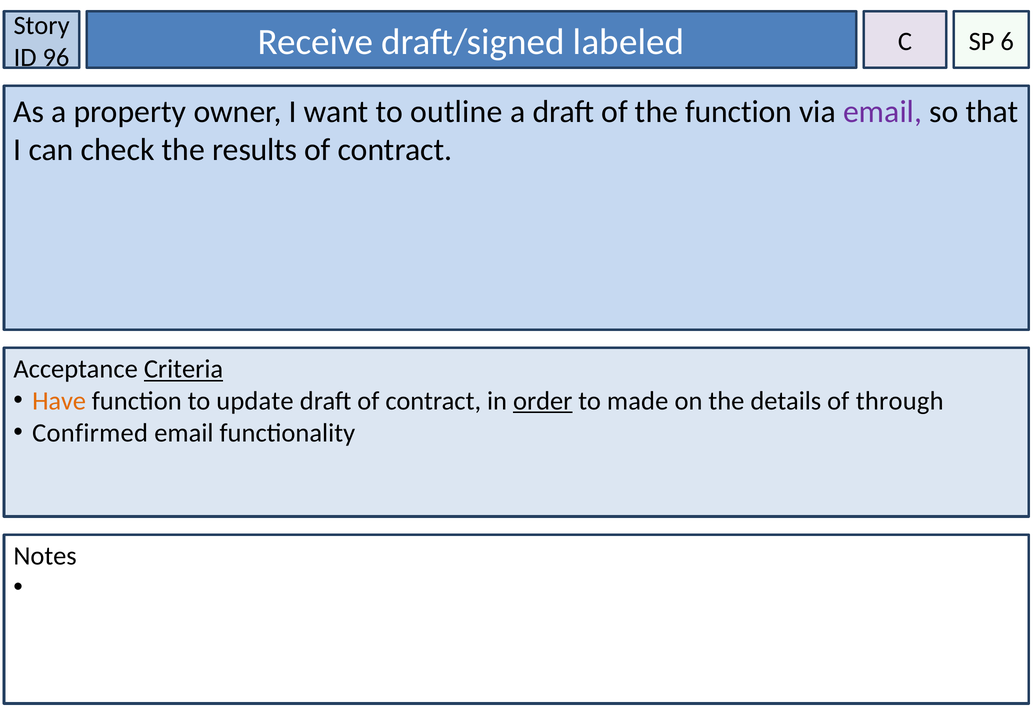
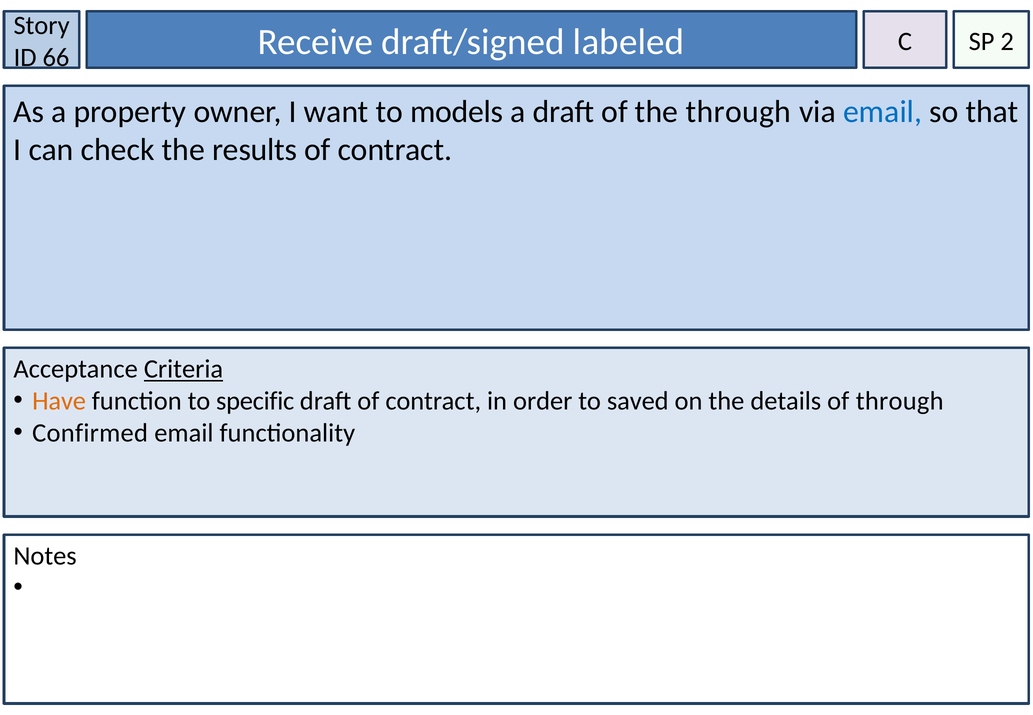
6: 6 -> 2
96: 96 -> 66
outline: outline -> models
the function: function -> through
email at (883, 112) colour: purple -> blue
update: update -> specific
order underline: present -> none
made: made -> saved
